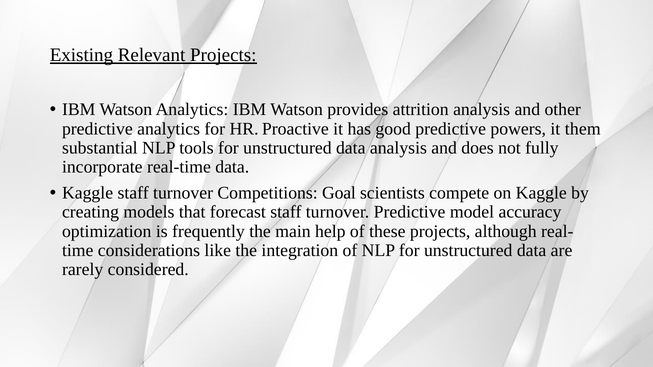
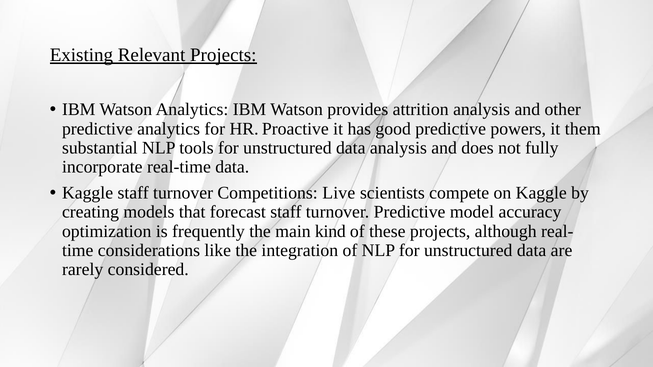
Goal: Goal -> Live
help: help -> kind
